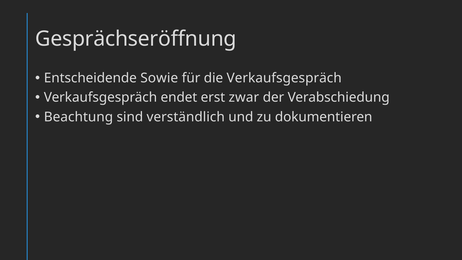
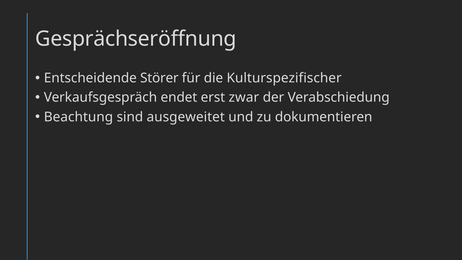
Sowie: Sowie -> Störer
die Verkaufsgespräch: Verkaufsgespräch -> Kulturspezifischer
verständlich: verständlich -> ausgeweitet
